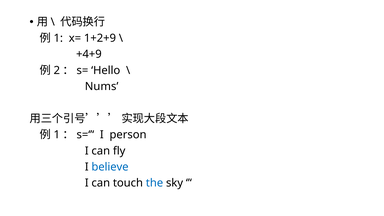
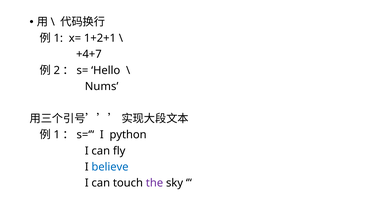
1+2+9: 1+2+9 -> 1+2+1
+4+9: +4+9 -> +4+7
person: person -> python
the colour: blue -> purple
